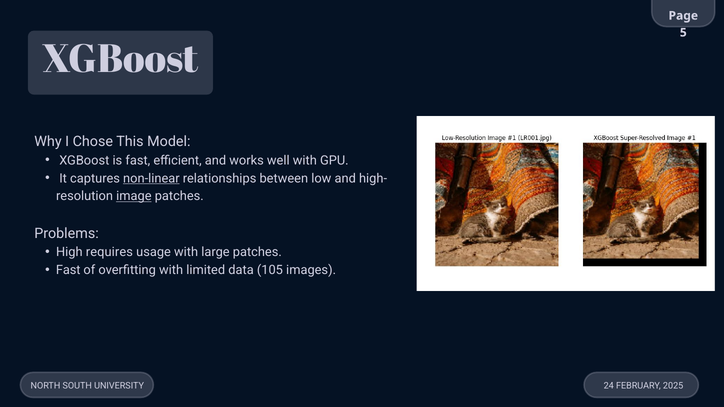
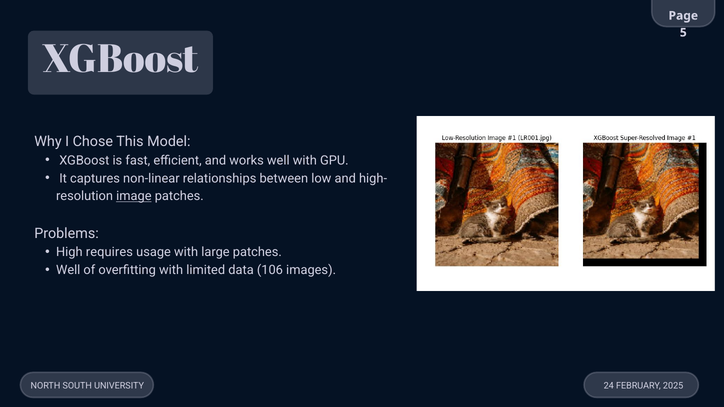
non-linear underline: present -> none
Fast at (68, 270): Fast -> Well
105: 105 -> 106
